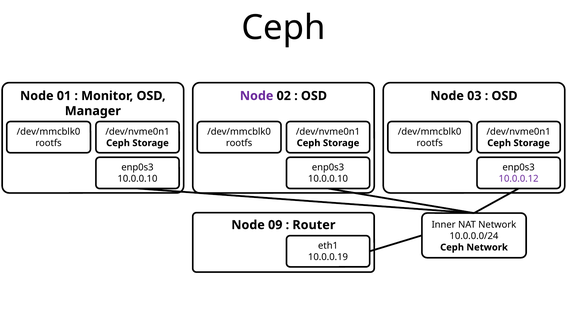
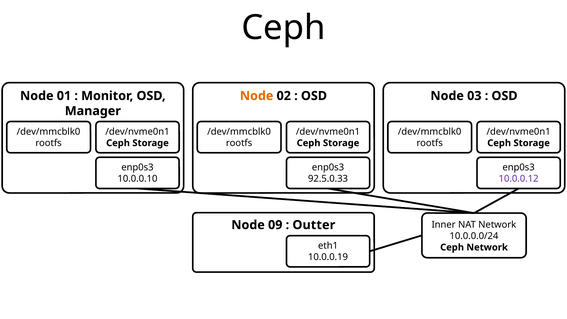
Node at (257, 96) colour: purple -> orange
10.0.0.10 at (328, 179): 10.0.0.10 -> 92.5.0.33
Router: Router -> Outter
